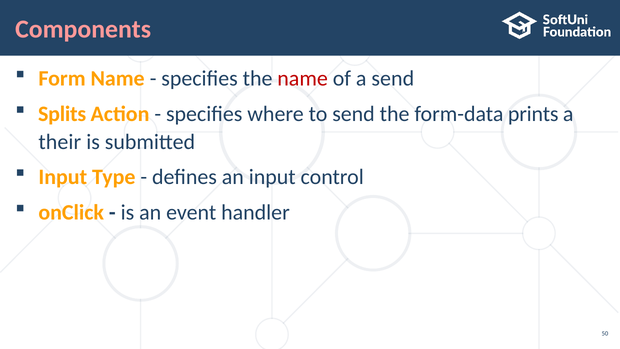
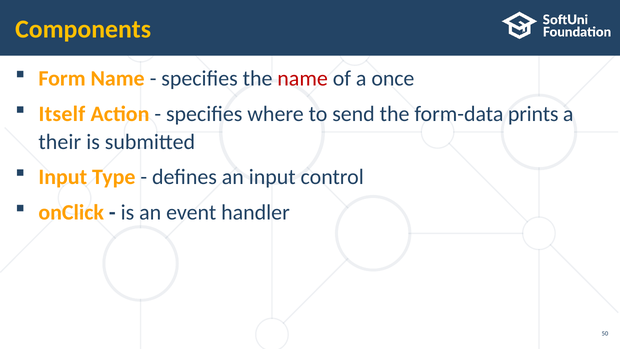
Components colour: pink -> yellow
a send: send -> once
Splits: Splits -> Itself
